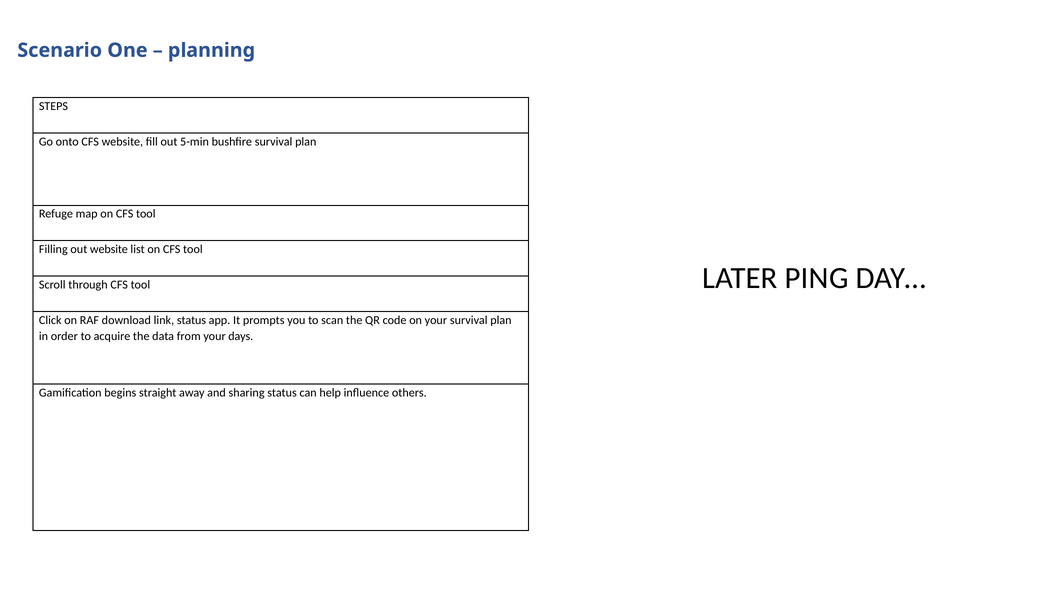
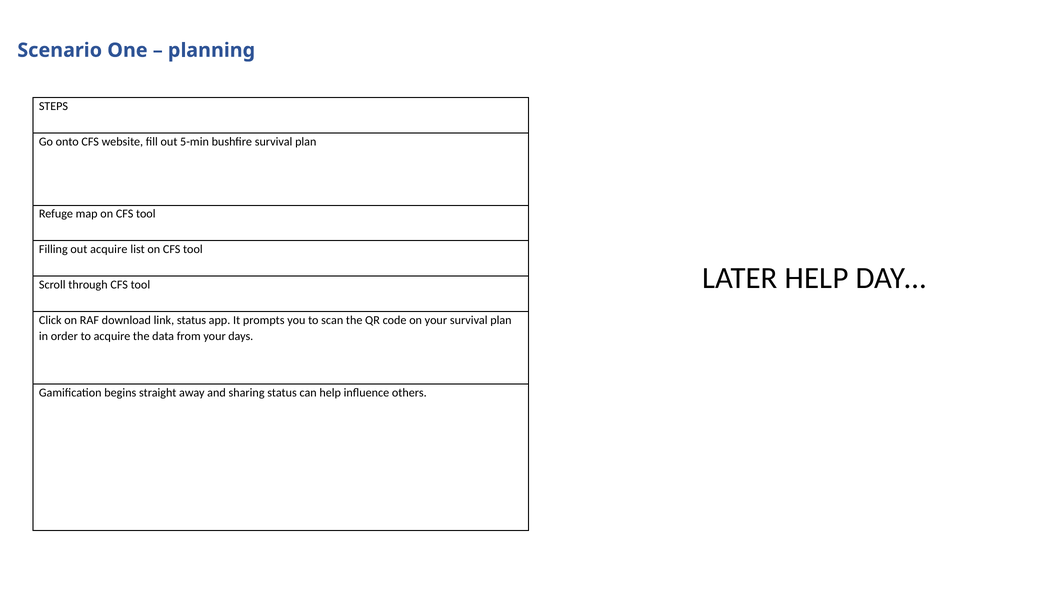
out website: website -> acquire
LATER PING: PING -> HELP
